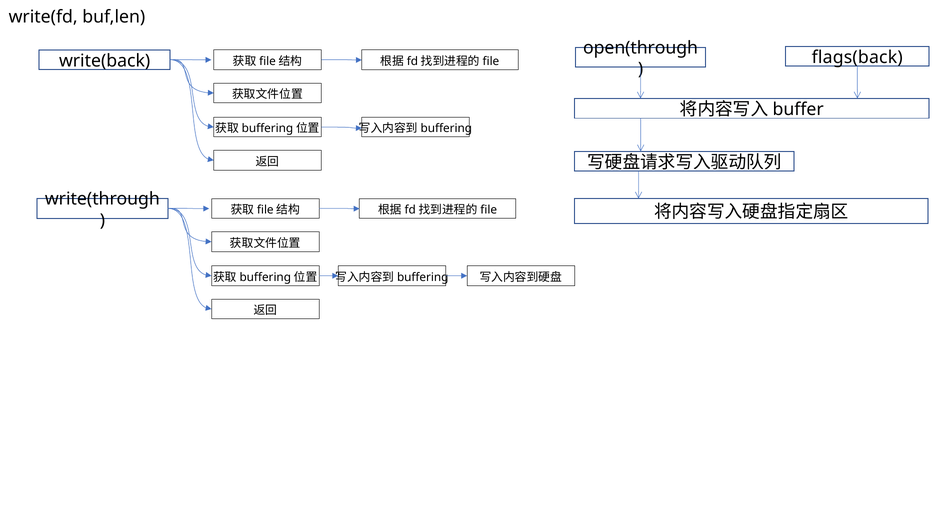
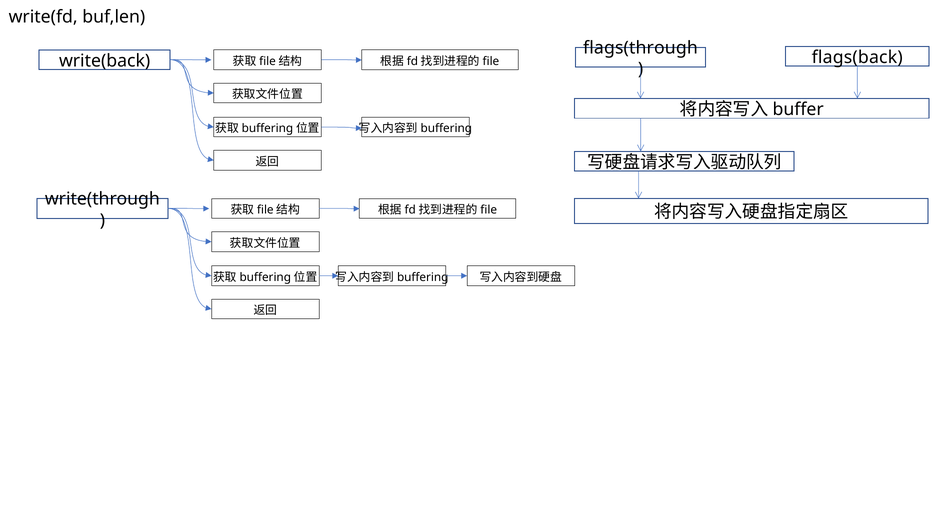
open(through: open(through -> flags(through
